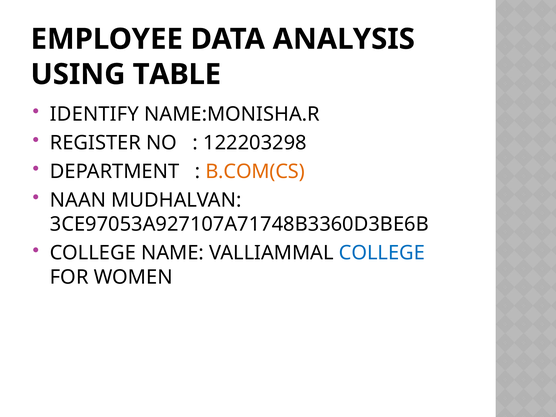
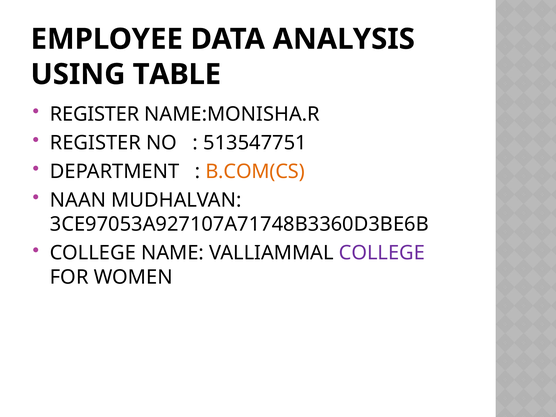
IDENTIFY at (94, 114): IDENTIFY -> REGISTER
122203298: 122203298 -> 513547751
COLLEGE at (382, 253) colour: blue -> purple
